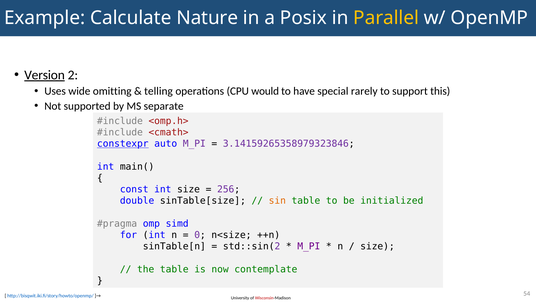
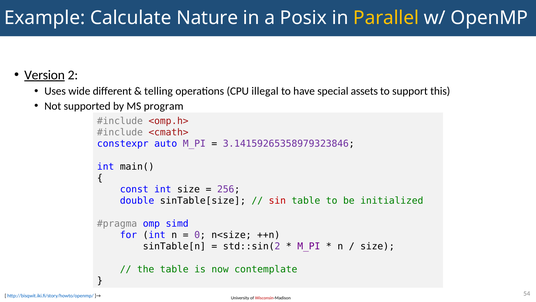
omitting: omitting -> different
would: would -> illegal
rarely: rarely -> assets
separate: separate -> program
constexpr underline: present -> none
sin colour: orange -> red
